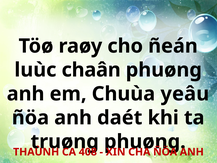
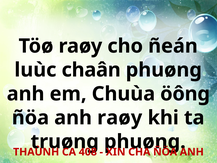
yeâu: yeâu -> öông
anh daét: daét -> raøy
